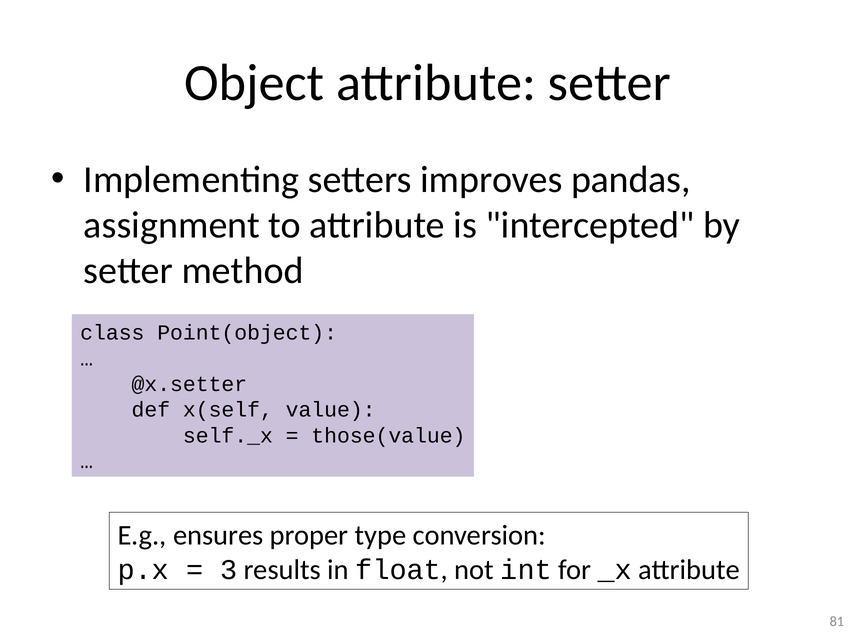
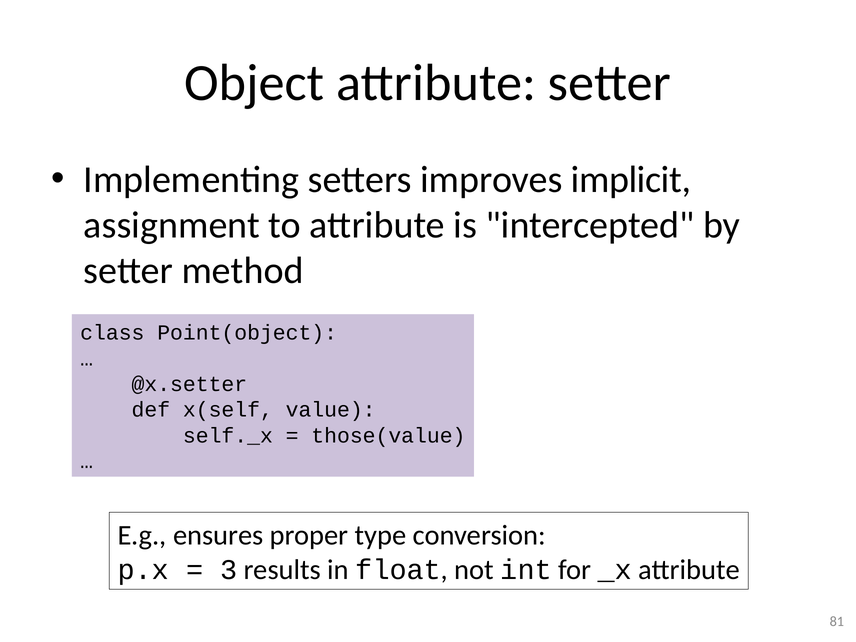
pandas: pandas -> implicit
